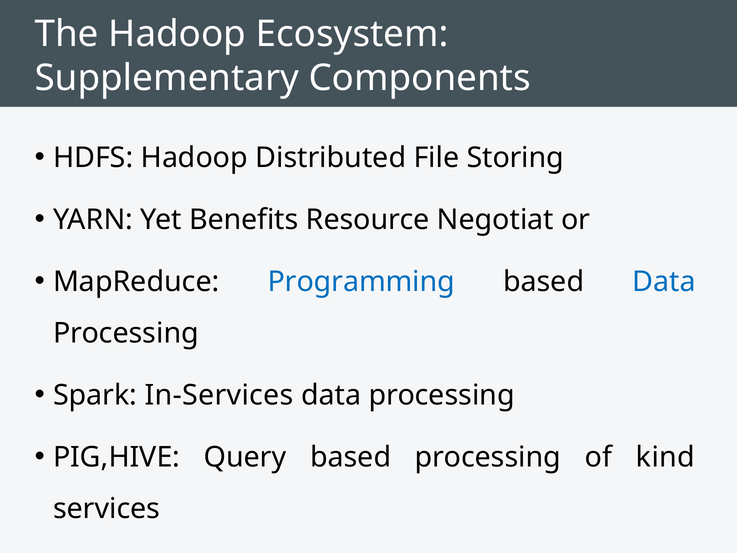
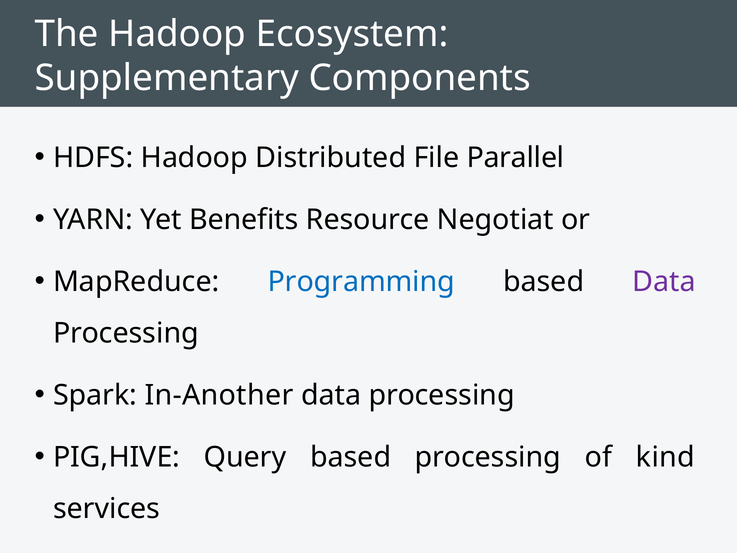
Storing: Storing -> Parallel
Data at (664, 282) colour: blue -> purple
In-Services: In-Services -> In-Another
